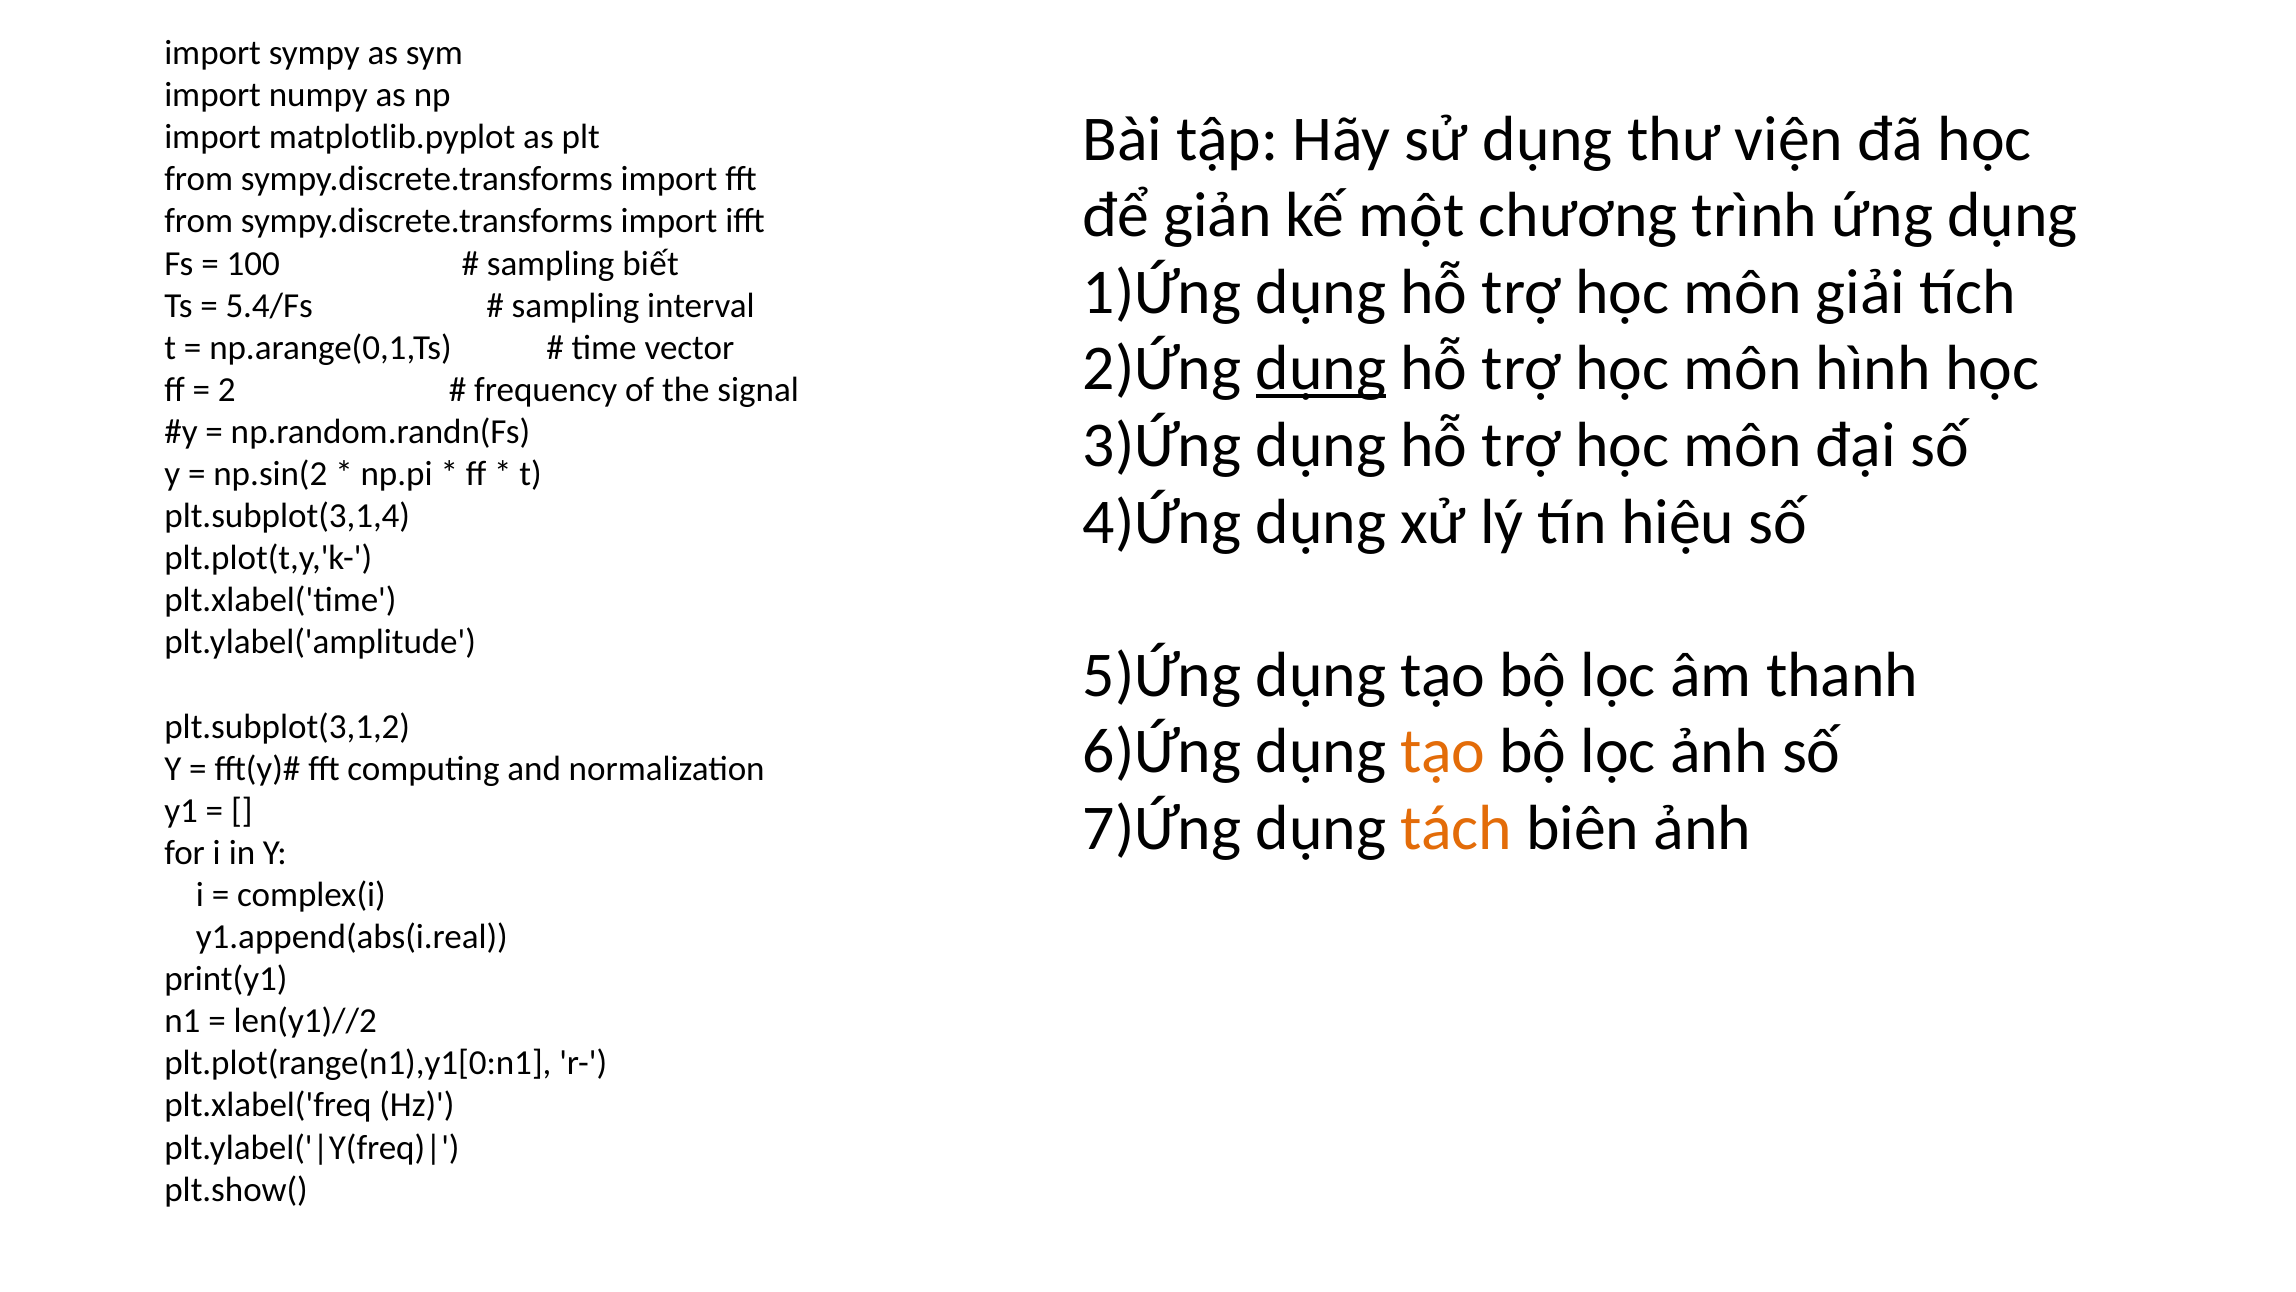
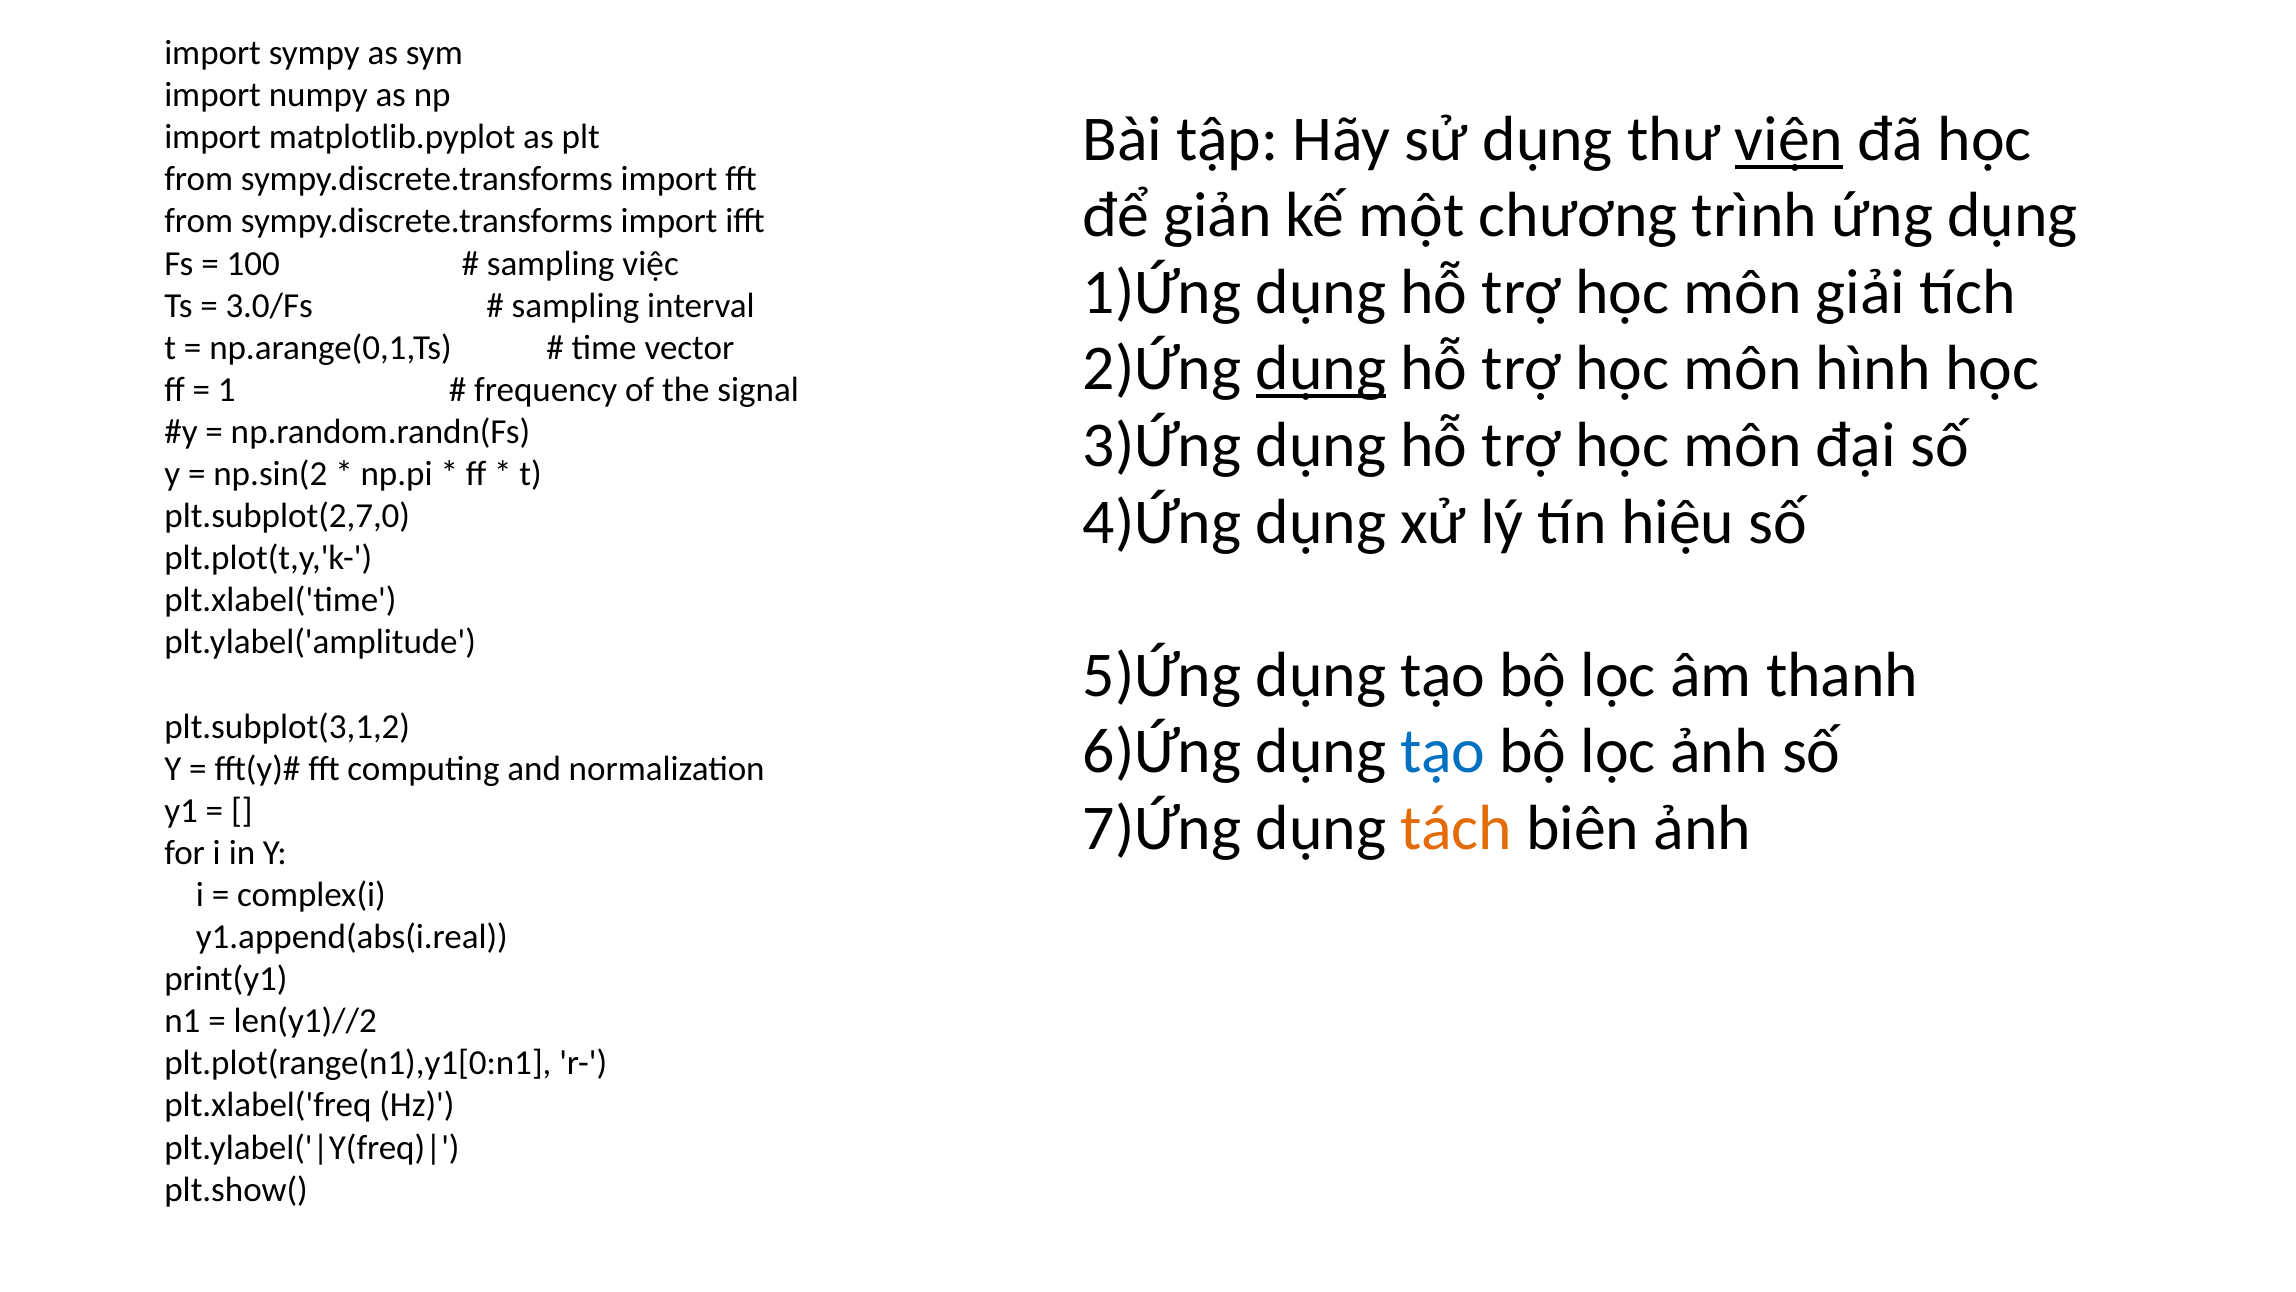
viện underline: none -> present
biết: biết -> việc
5.4/Fs: 5.4/Fs -> 3.0/Fs
2: 2 -> 1
plt.subplot(3,1,4: plt.subplot(3,1,4 -> plt.subplot(2,7,0
tạo at (1443, 751) colour: orange -> blue
